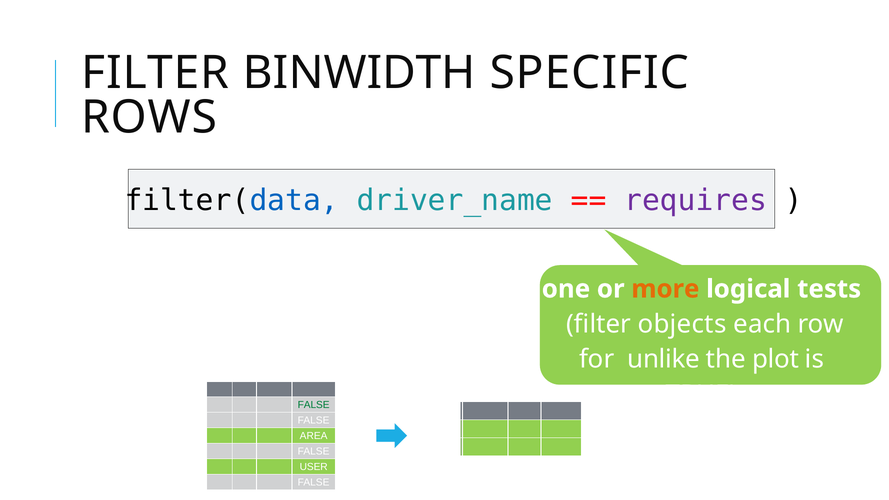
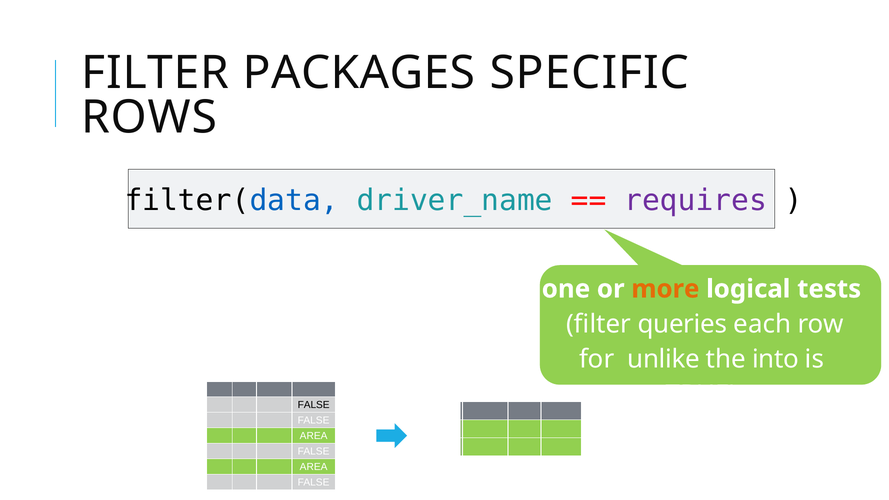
BINWIDTH: BINWIDTH -> PACKAGES
objects: objects -> queries
plot: plot -> into
FALSE at (314, 405) colour: green -> black
USER at (314, 467): USER -> AREA
